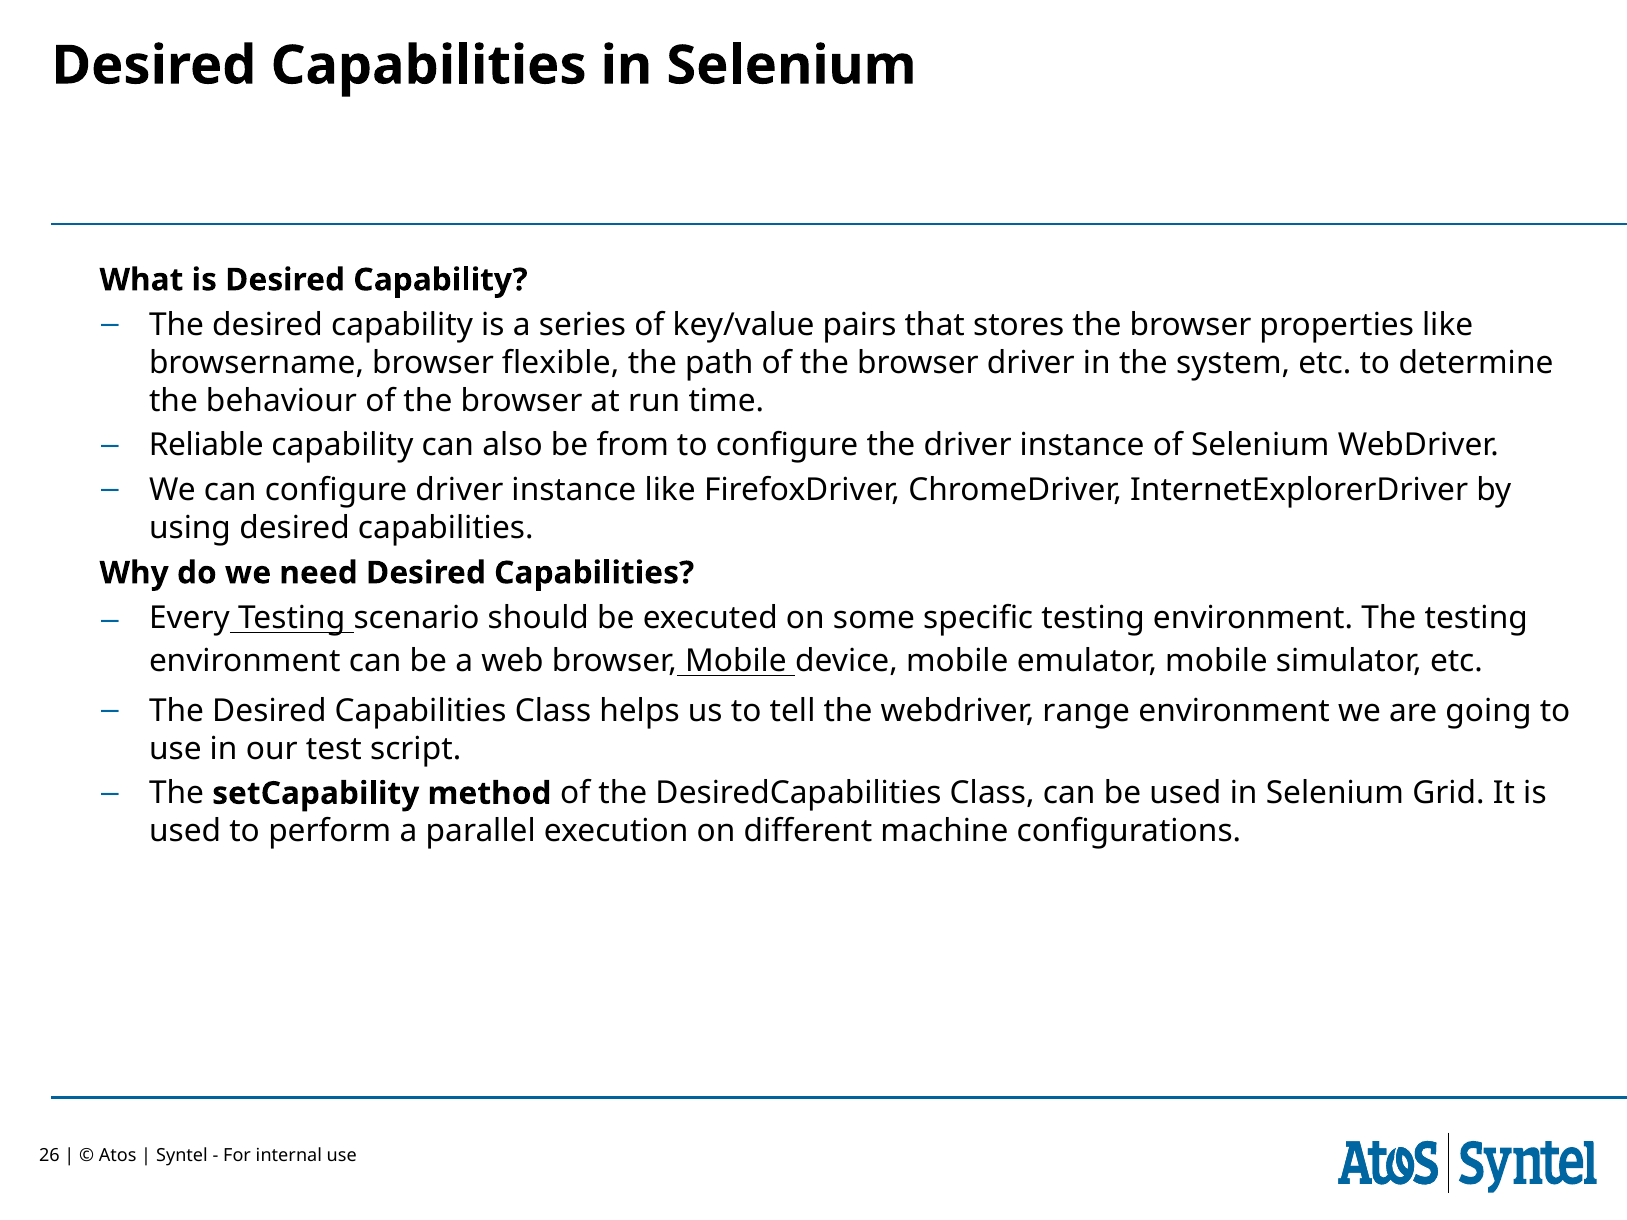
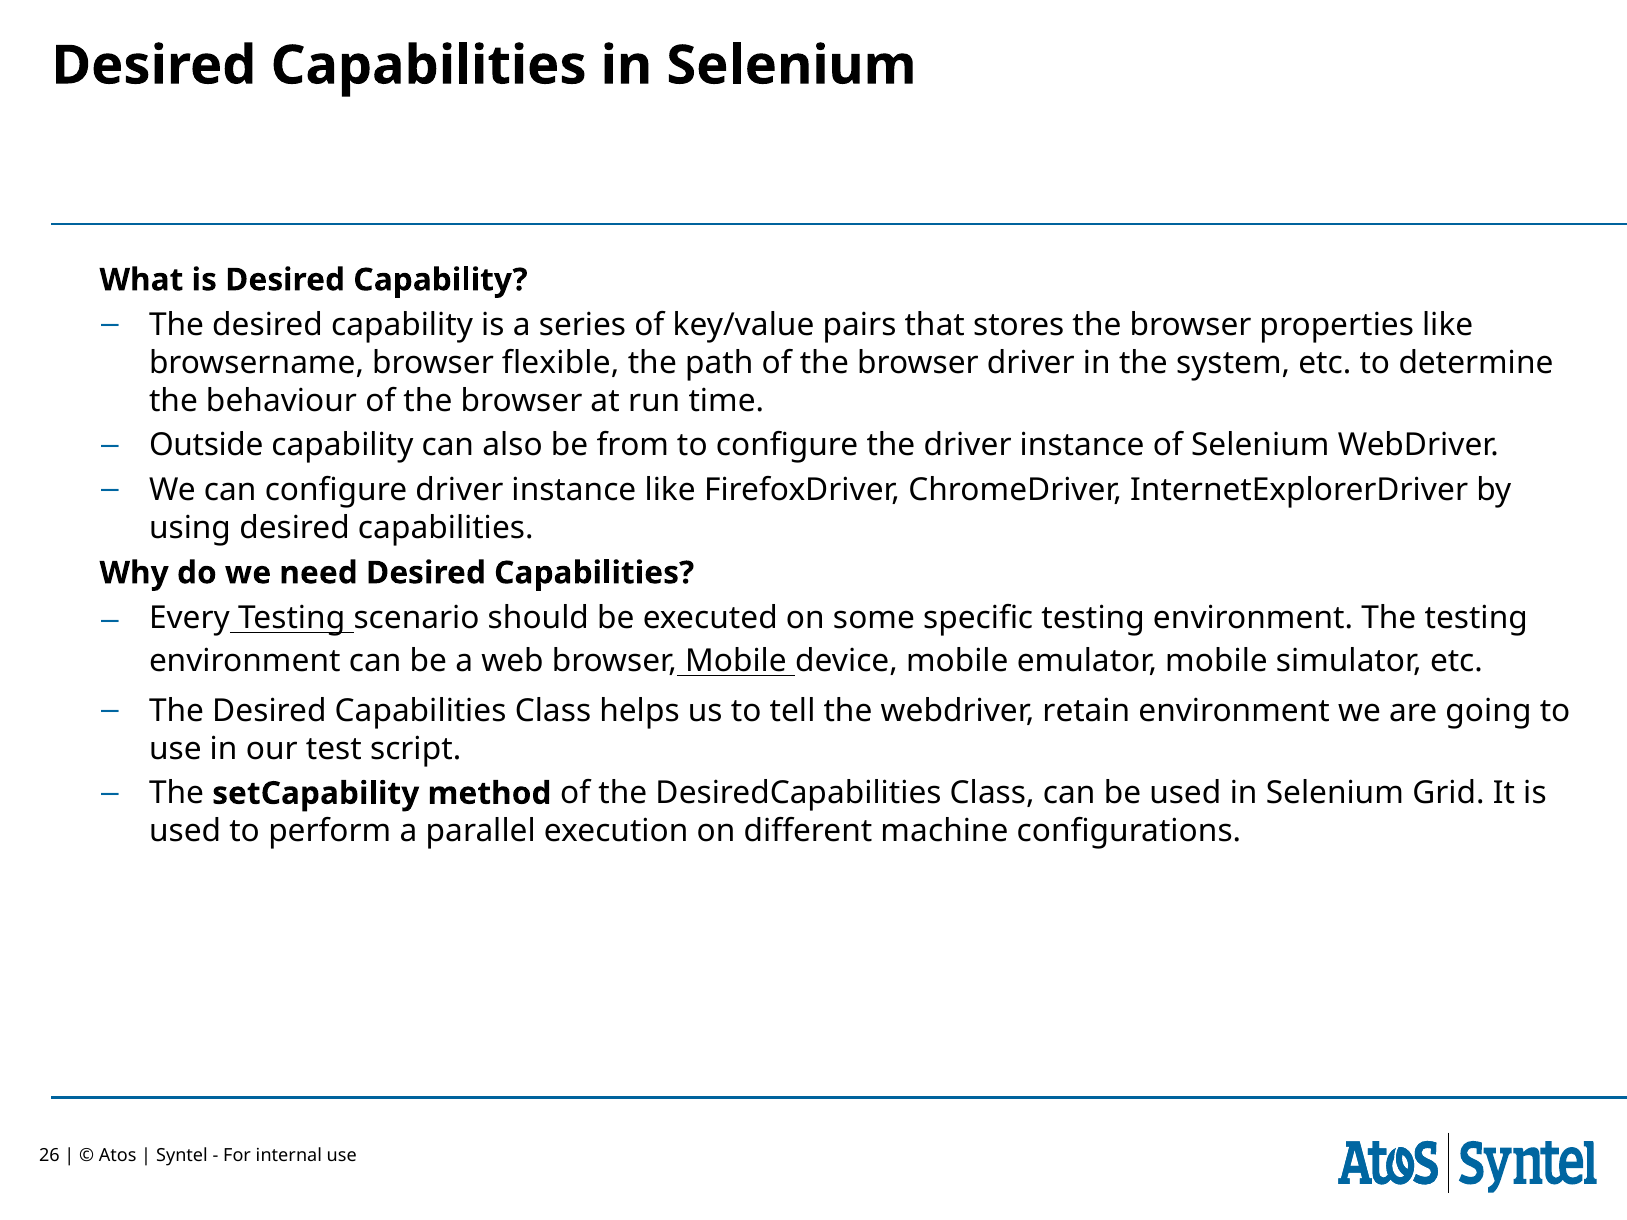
Reliable: Reliable -> Outside
range: range -> retain
